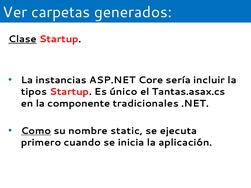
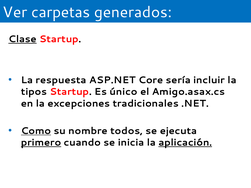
instancias: instancias -> respuesta
Tantas.asax.cs: Tantas.asax.cs -> Amigo.asax.cs
componente: componente -> excepciones
static: static -> todos
primero underline: none -> present
aplicación underline: none -> present
